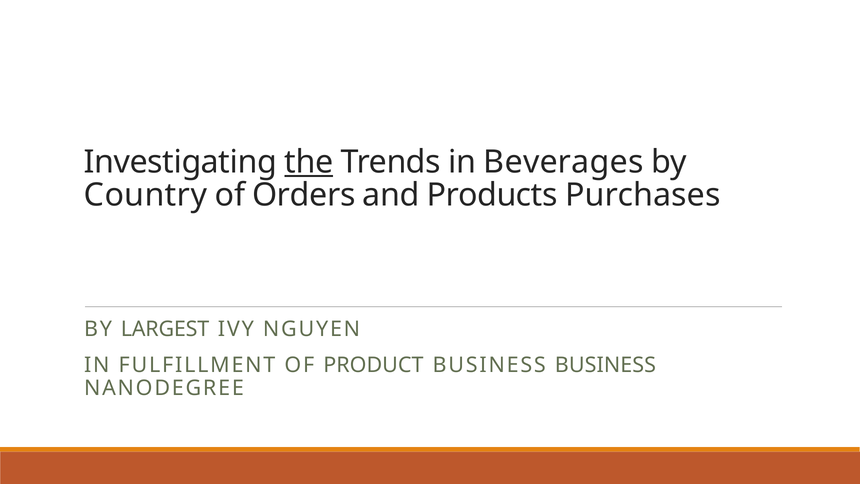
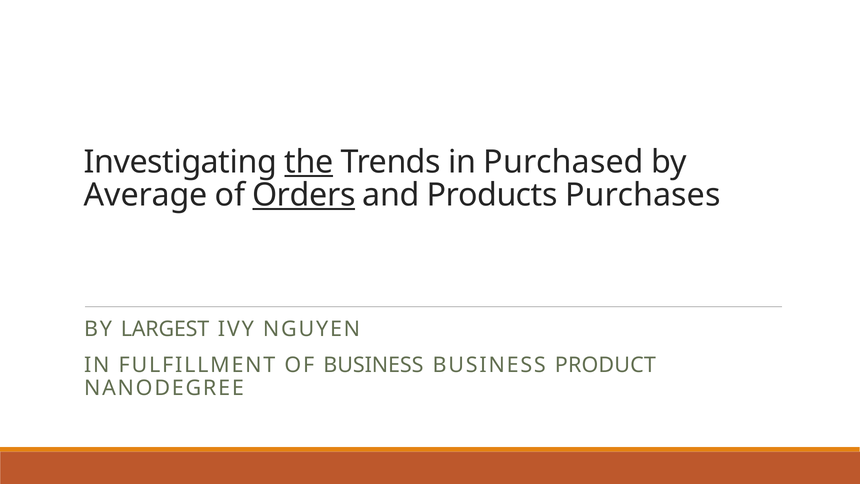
Beverages: Beverages -> Purchased
Country: Country -> Average
Orders underline: none -> present
OF PRODUCT: PRODUCT -> BUSINESS
BUSINESS BUSINESS: BUSINESS -> PRODUCT
